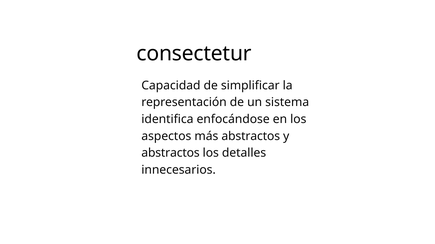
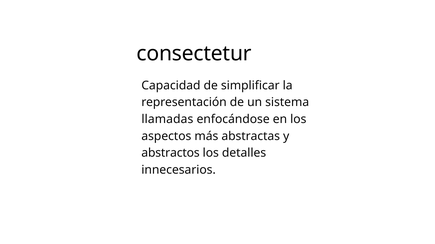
identifica: identifica -> llamadas
más abstractos: abstractos -> abstractas
